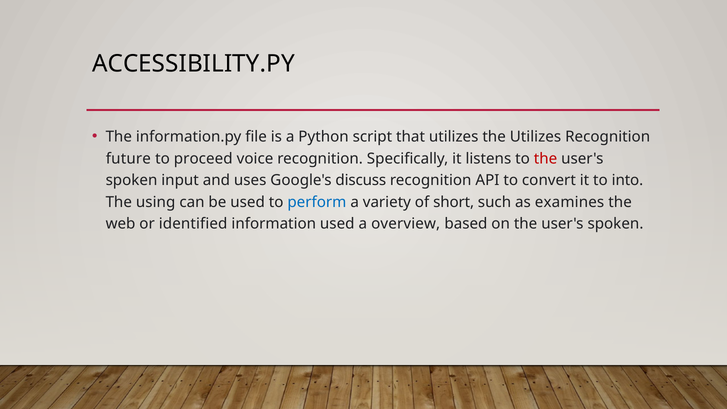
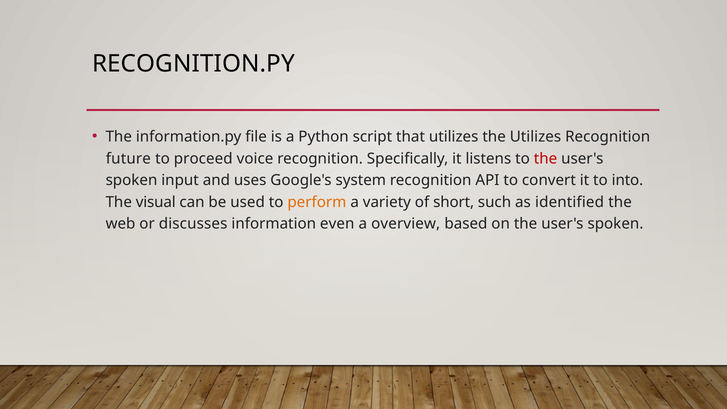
ACCESSIBILITY.PY: ACCESSIBILITY.PY -> RECOGNITION.PY
discuss: discuss -> system
using: using -> visual
perform colour: blue -> orange
examines: examines -> identified
identified: identified -> discusses
information used: used -> even
